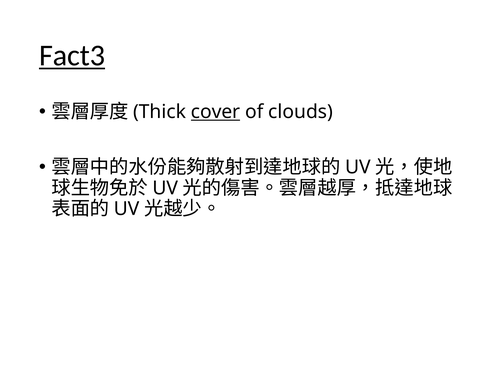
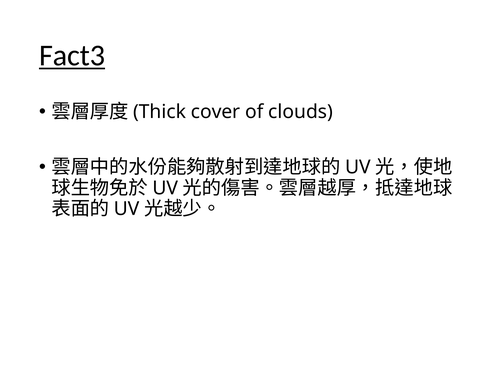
cover underline: present -> none
